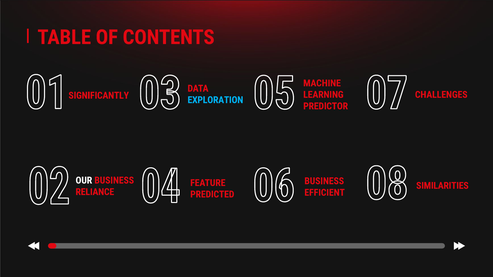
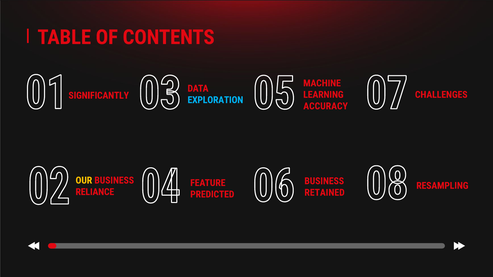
PREDICTOR: PREDICTOR -> ACCURACY
OUR colour: white -> yellow
SIMILARITIES: SIMILARITIES -> RESAMPLING
EFFICIENT: EFFICIENT -> RETAINED
